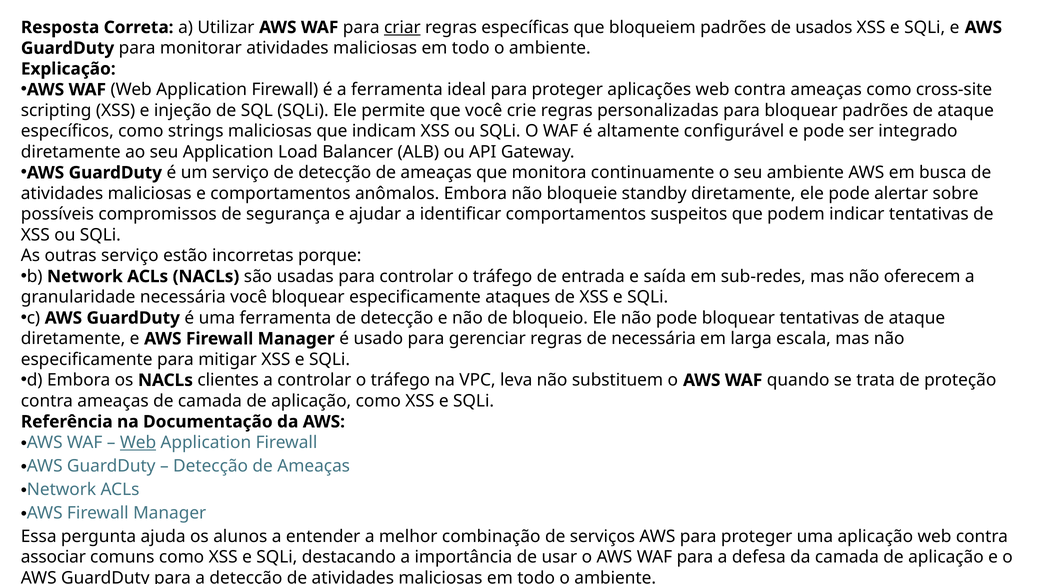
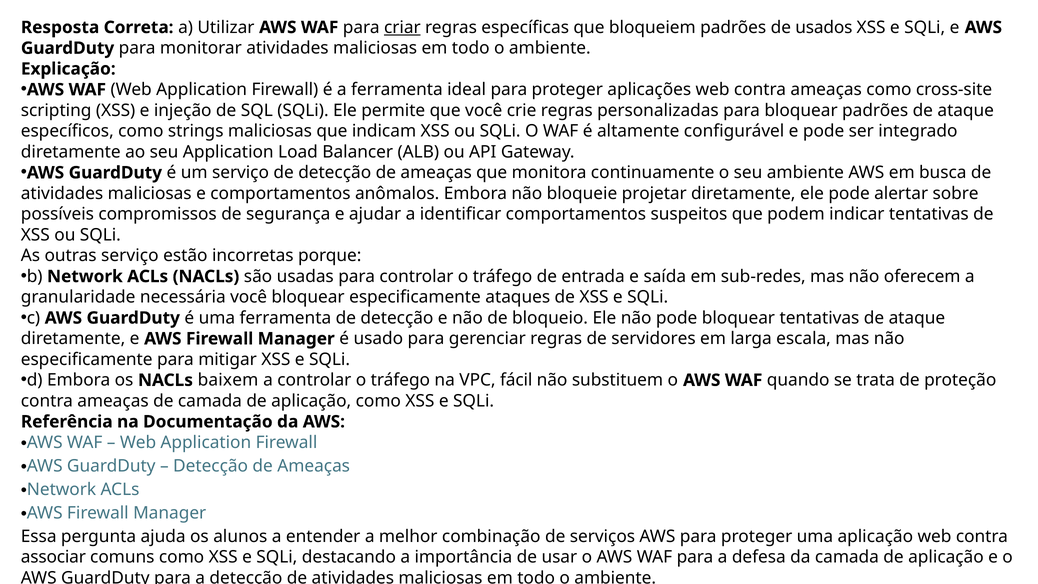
standby: standby -> projetar
de necessária: necessária -> servidores
clientes: clientes -> baixem
leva: leva -> fácil
Web at (138, 442) underline: present -> none
